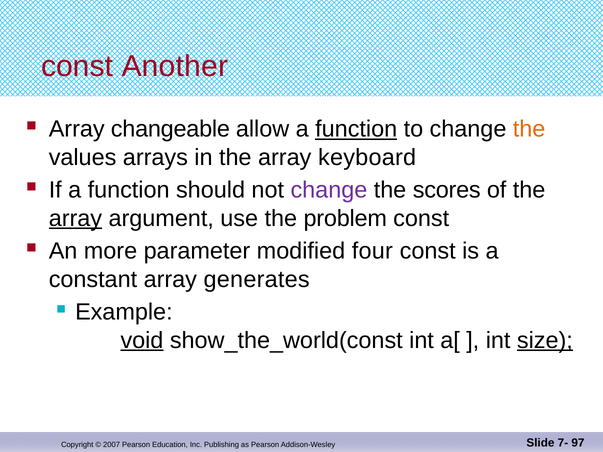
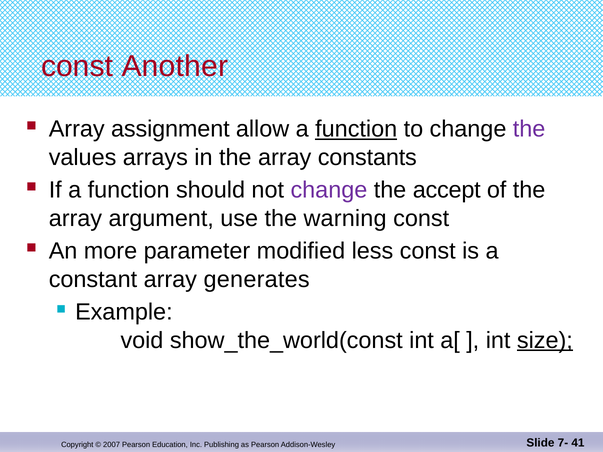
changeable: changeable -> assignment
the at (529, 129) colour: orange -> purple
keyboard: keyboard -> constants
scores: scores -> accept
array at (75, 218) underline: present -> none
problem: problem -> warning
four: four -> less
void underline: present -> none
97: 97 -> 41
